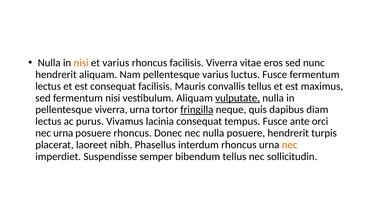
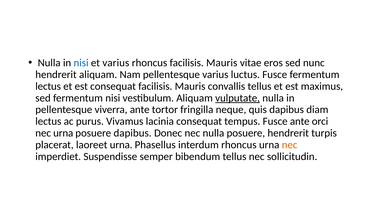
nisi at (81, 63) colour: orange -> blue
rhoncus facilisis Viverra: Viverra -> Mauris
viverra urna: urna -> ante
fringilla underline: present -> none
posuere rhoncus: rhoncus -> dapibus
laoreet nibh: nibh -> urna
